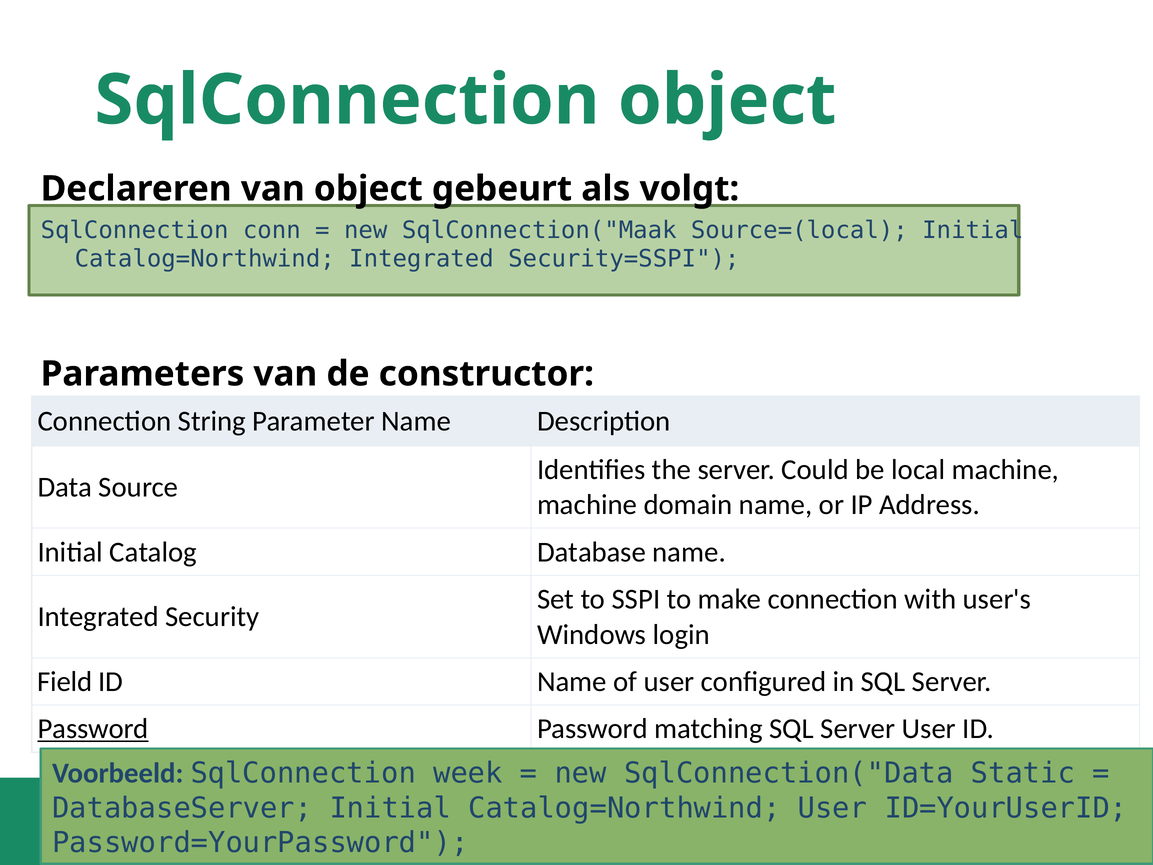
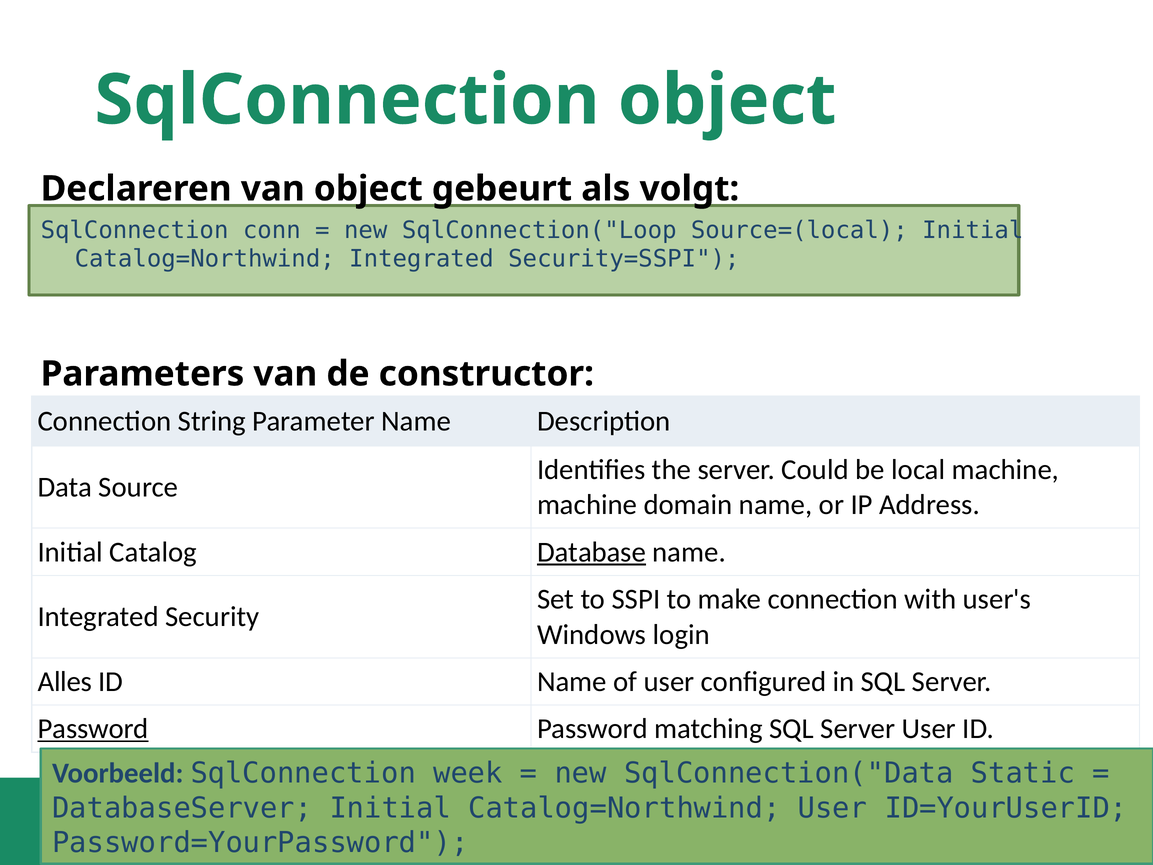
SqlConnection("Maak: SqlConnection("Maak -> SqlConnection("Loop
Database underline: none -> present
Field: Field -> Alles
